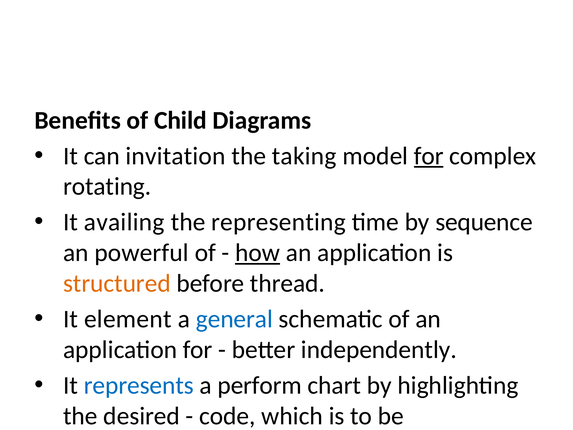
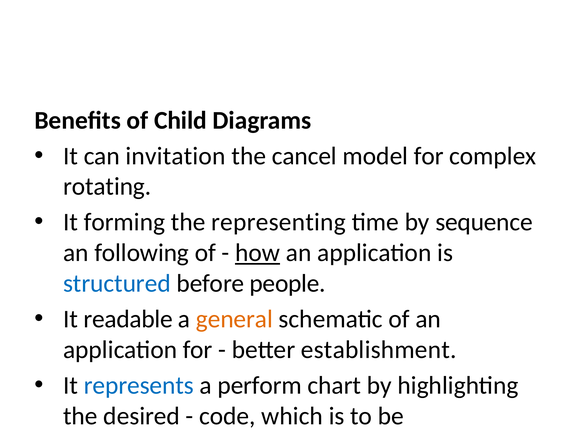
taking: taking -> cancel
for at (429, 156) underline: present -> none
availing: availing -> forming
powerful: powerful -> following
structured colour: orange -> blue
thread: thread -> people
element: element -> readable
general colour: blue -> orange
independently: independently -> establishment
